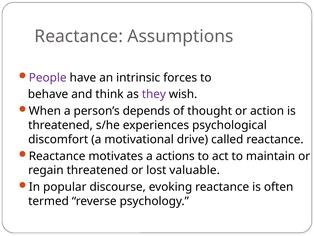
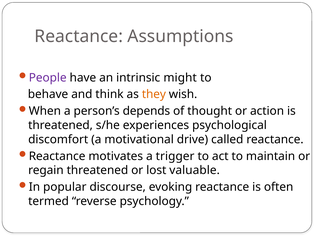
forces: forces -> might
they colour: purple -> orange
actions: actions -> trigger
